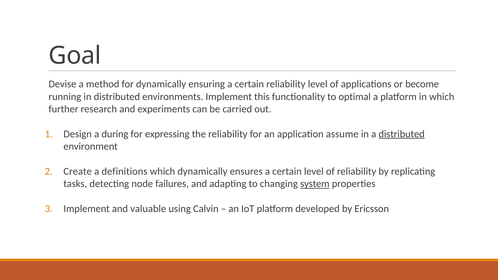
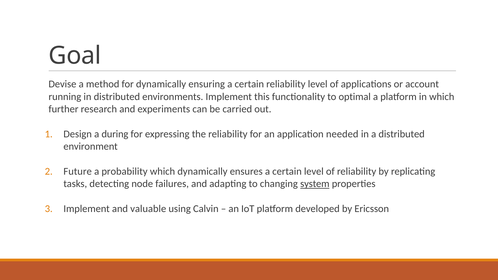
become: become -> account
assume: assume -> needed
distributed at (402, 134) underline: present -> none
Create: Create -> Future
definitions: definitions -> probability
